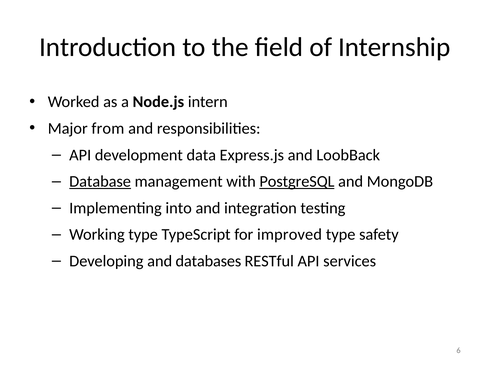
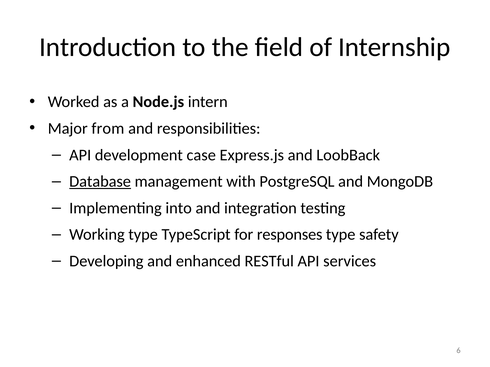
data: data -> case
PostgreSQL underline: present -> none
improved: improved -> responses
databases: databases -> enhanced
